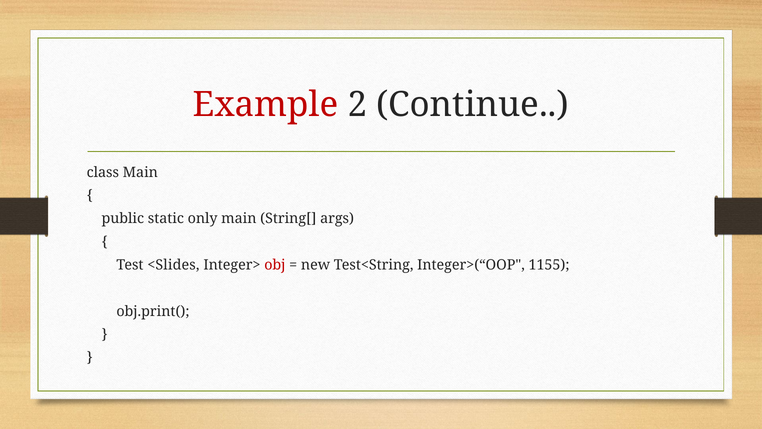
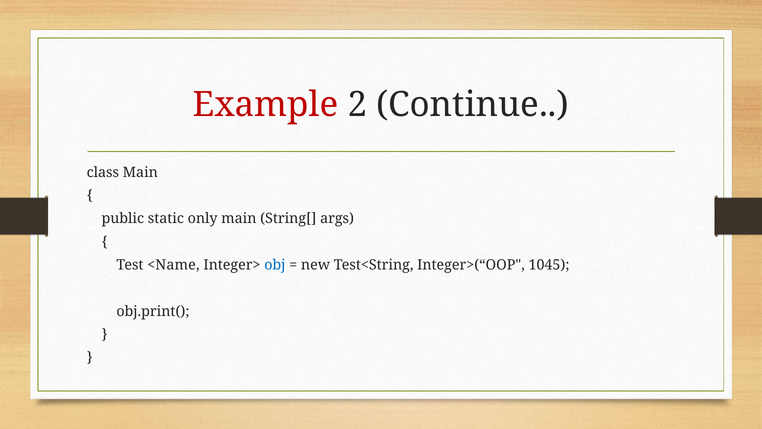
<Slides: <Slides -> <Name
obj colour: red -> blue
1155: 1155 -> 1045
